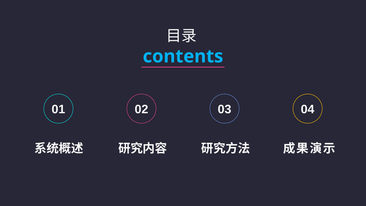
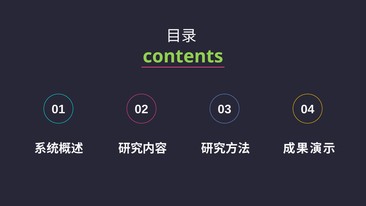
contents colour: light blue -> light green
